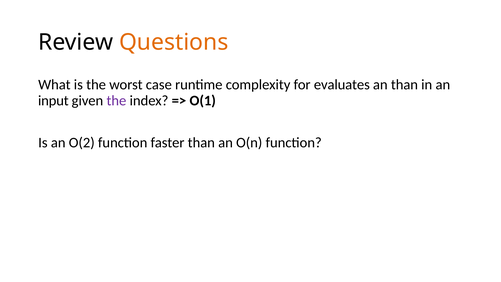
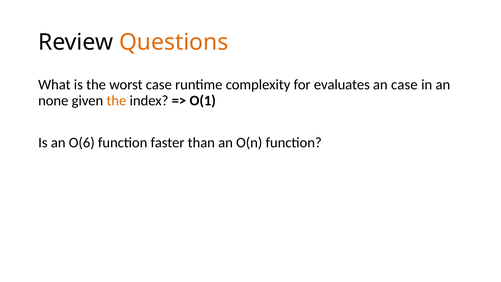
an than: than -> case
input: input -> none
the at (116, 100) colour: purple -> orange
O(2: O(2 -> O(6
